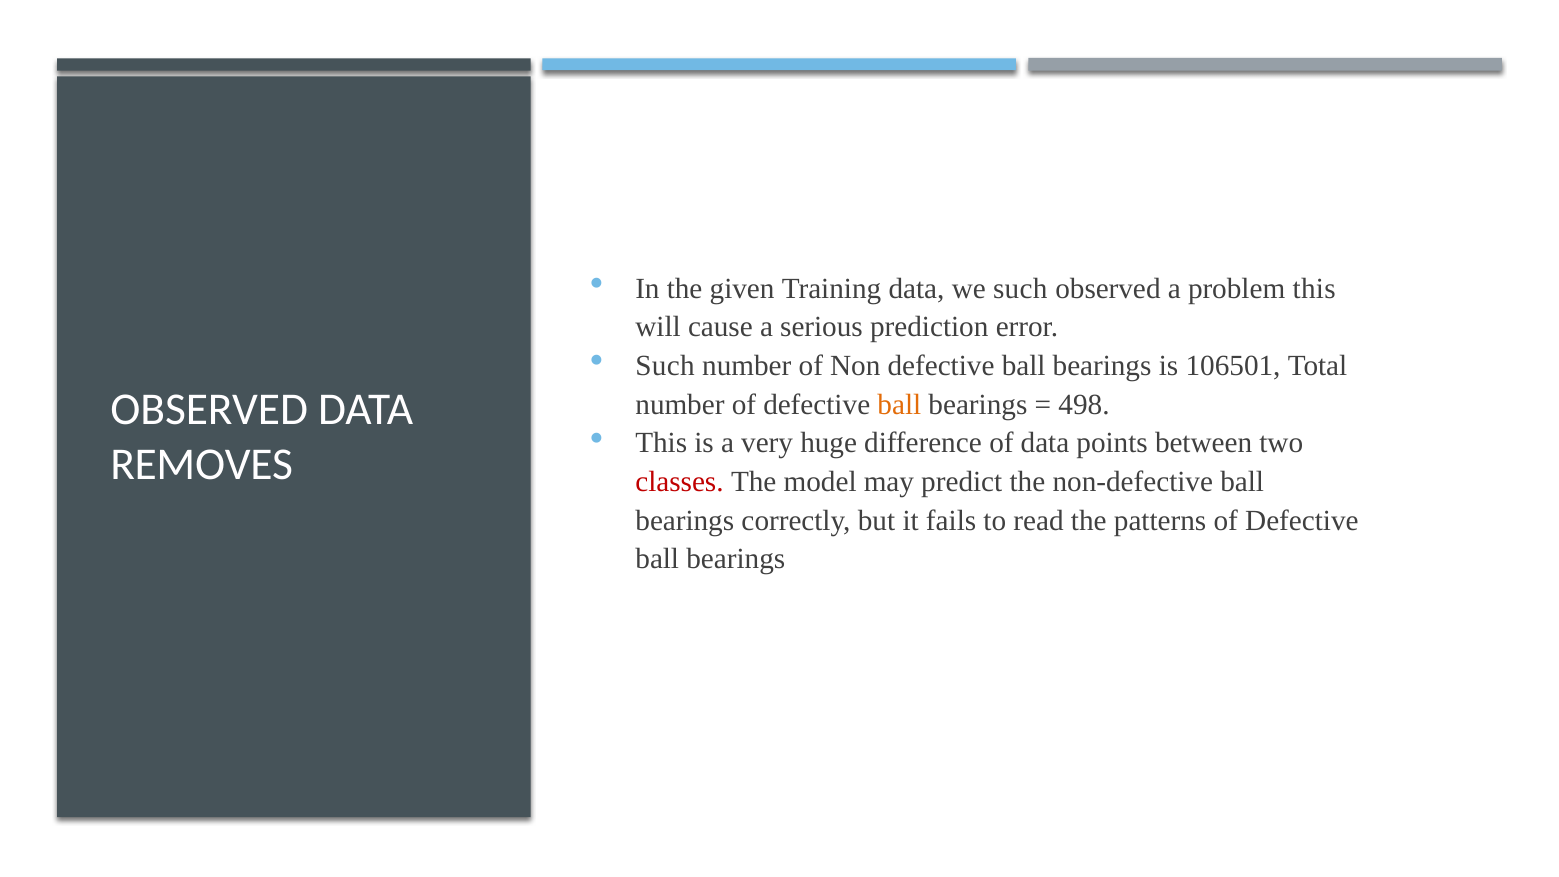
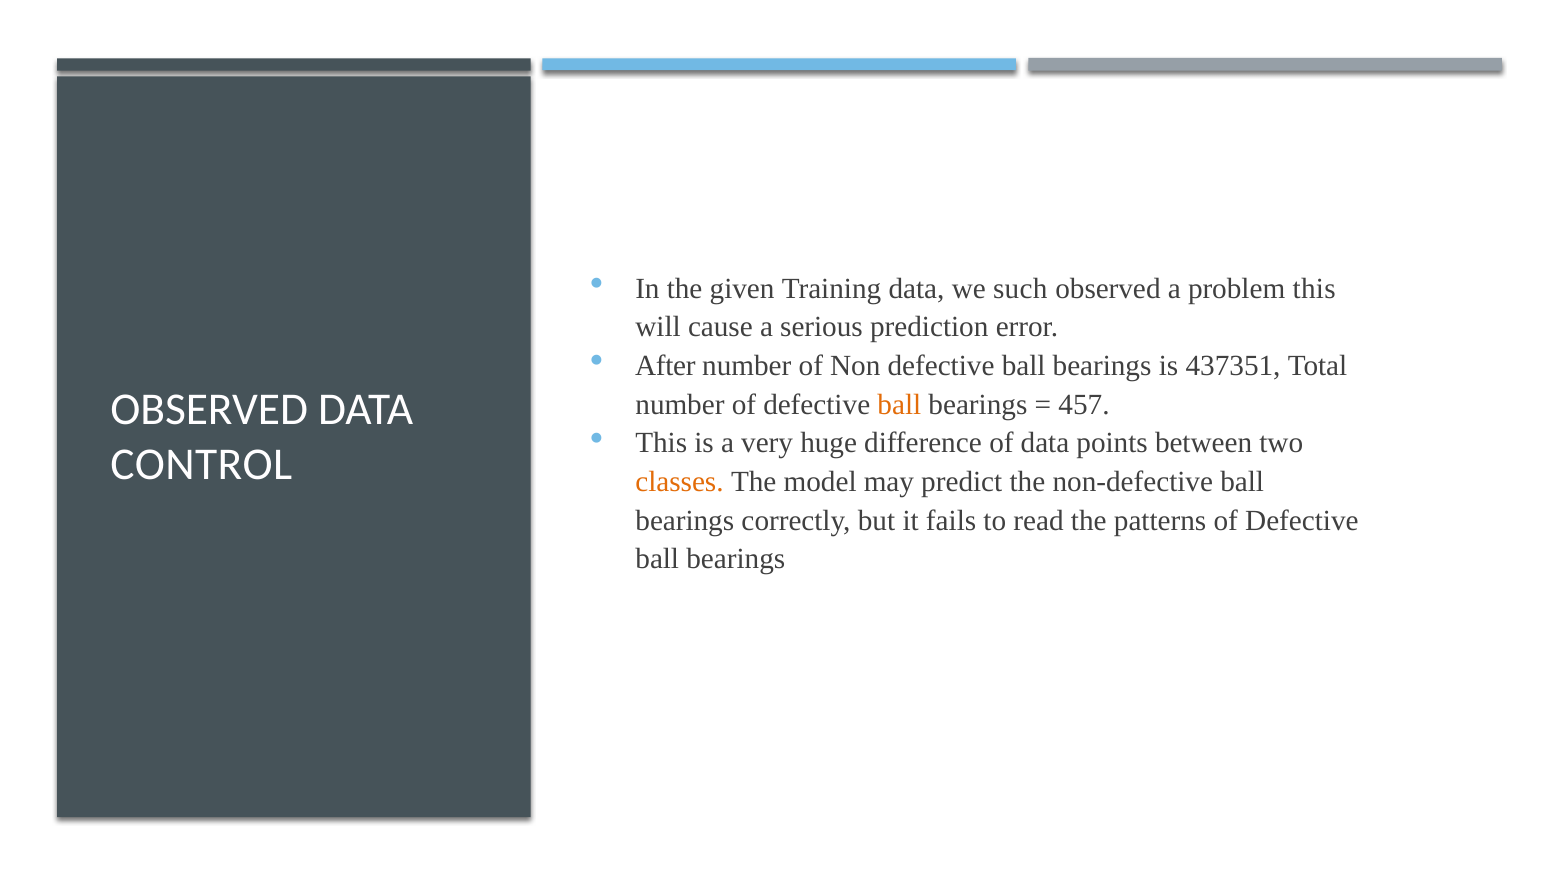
Such at (665, 366): Such -> After
106501: 106501 -> 437351
498: 498 -> 457
REMOVES: REMOVES -> CONTROL
classes colour: red -> orange
